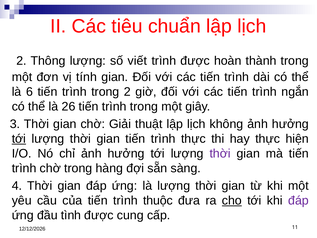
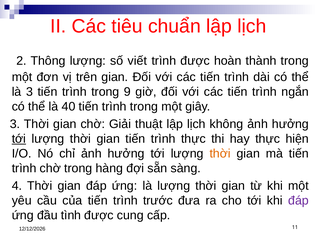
tính: tính -> trên
là 6: 6 -> 3
trong 2: 2 -> 9
26: 26 -> 40
thời at (220, 153) colour: purple -> orange
thuộc: thuộc -> trước
cho underline: present -> none
